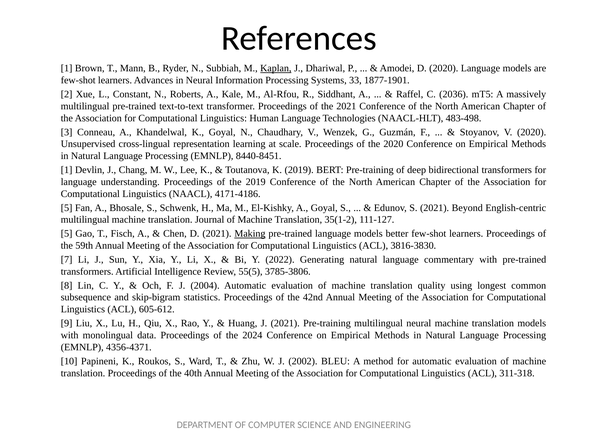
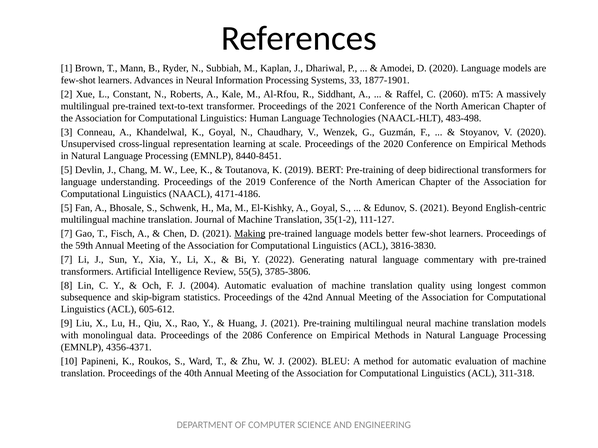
Kaplan underline: present -> none
2036: 2036 -> 2060
1 at (67, 170): 1 -> 5
5 at (67, 234): 5 -> 7
2024: 2024 -> 2086
